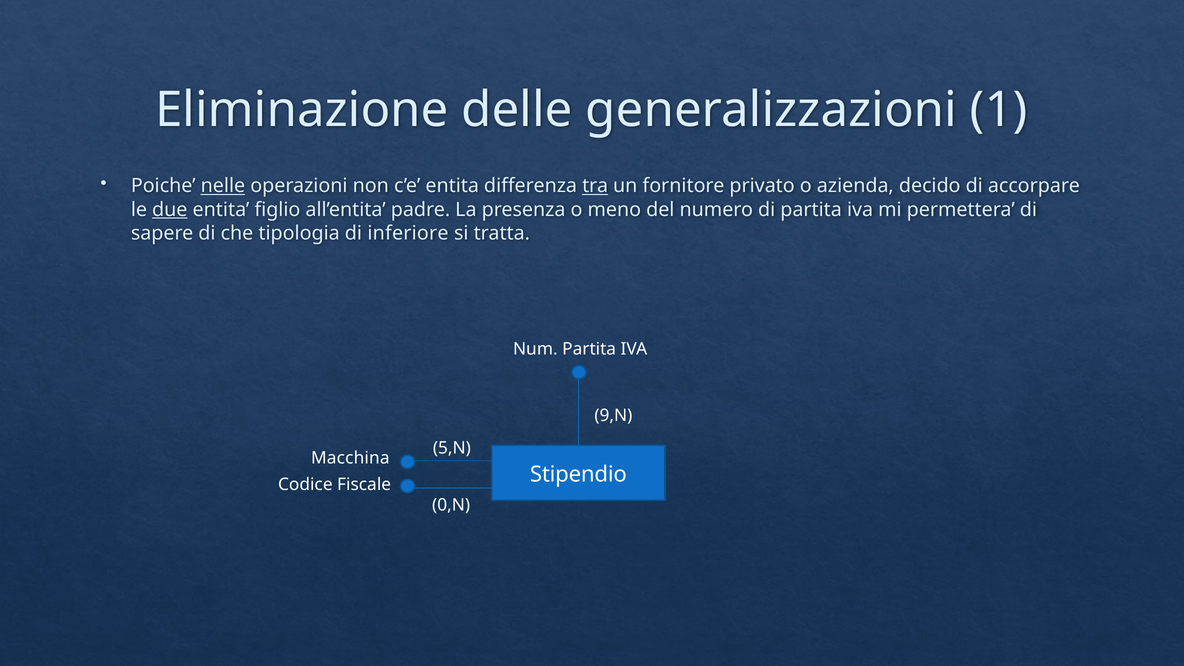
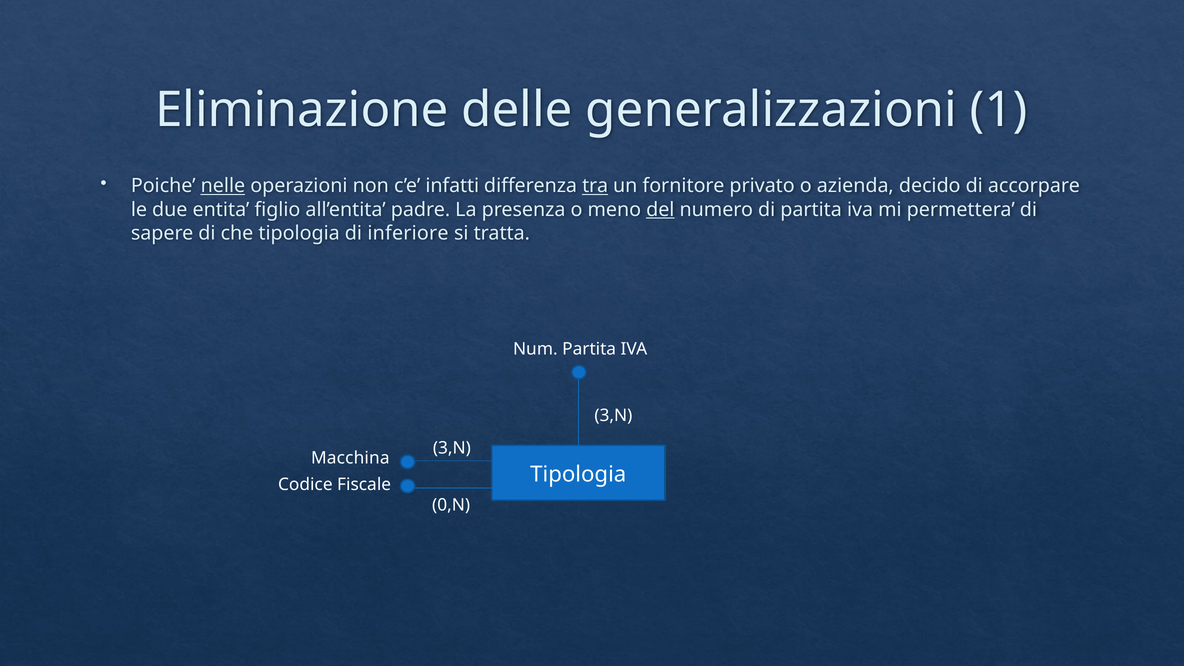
c’e entita: entita -> infatti
due underline: present -> none
del underline: none -> present
9,N at (613, 416): 9,N -> 3,N
5,N at (452, 448): 5,N -> 3,N
Stipendio at (578, 474): Stipendio -> Tipologia
